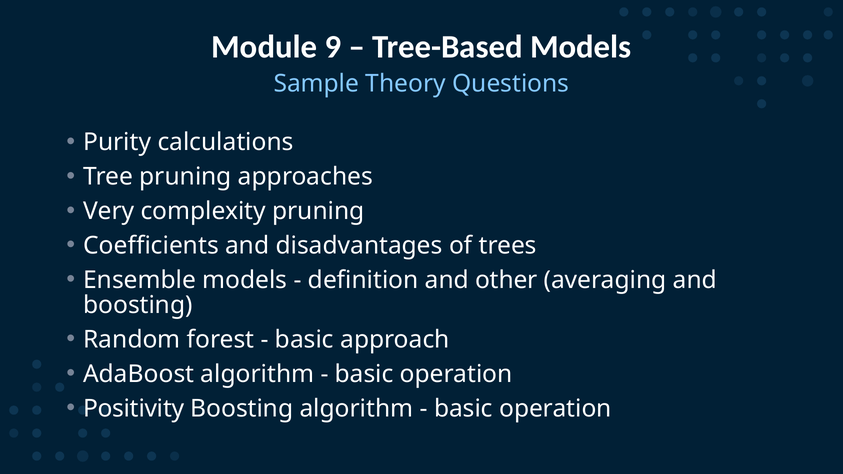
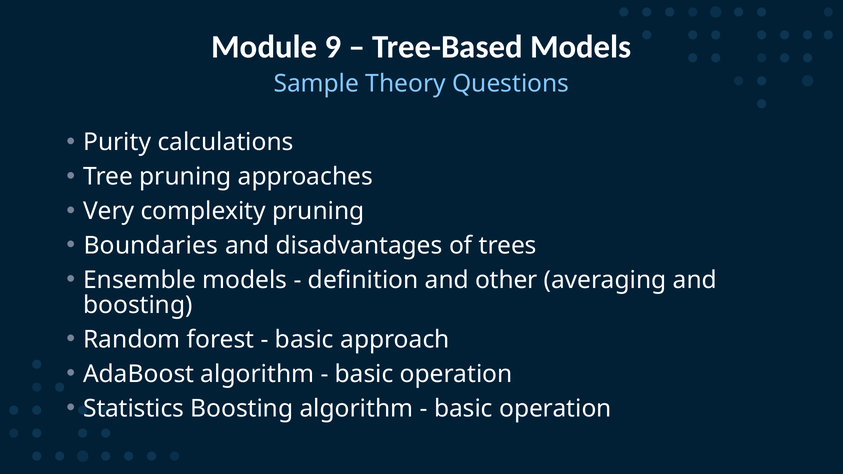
Coefficients: Coefficients -> Boundaries
Positivity: Positivity -> Statistics
